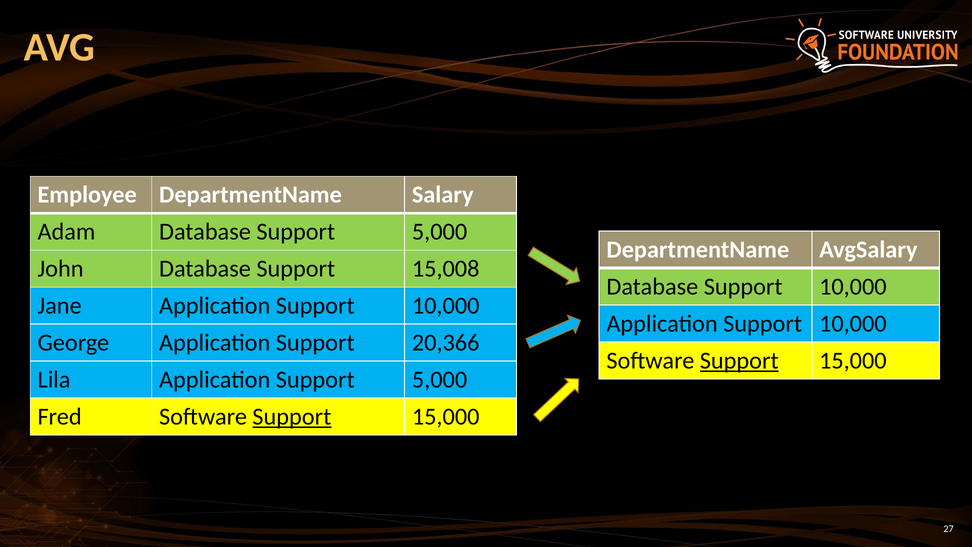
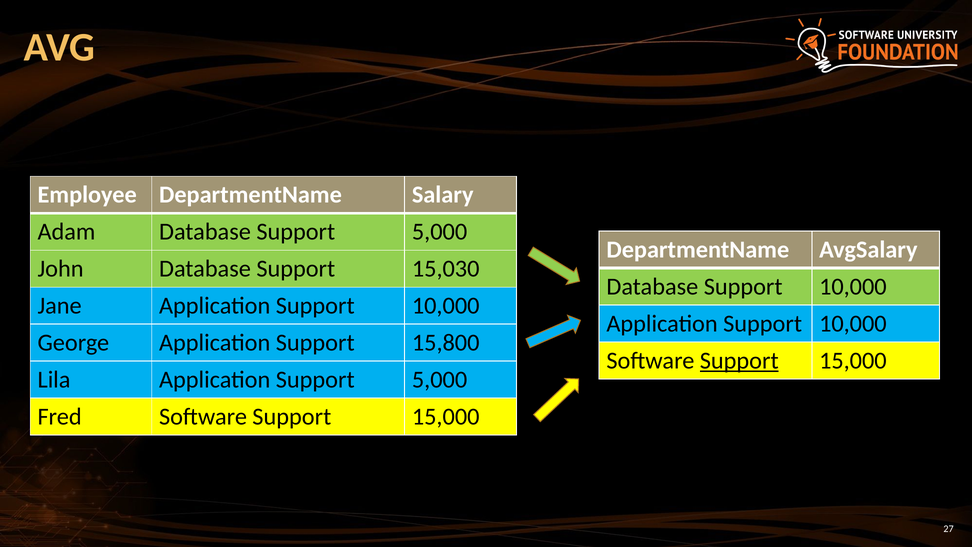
15,008: 15,008 -> 15,030
20,366: 20,366 -> 15,800
Support at (292, 417) underline: present -> none
